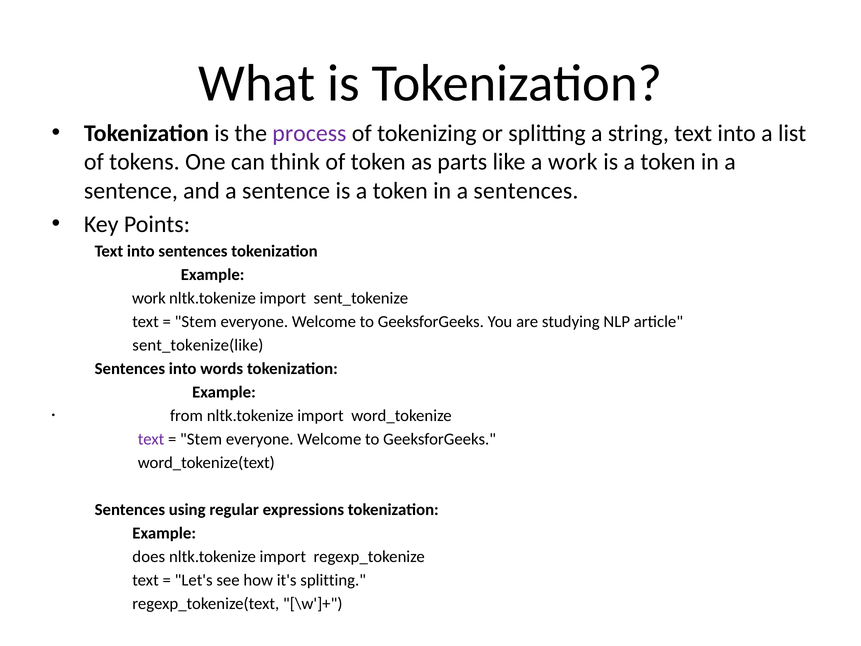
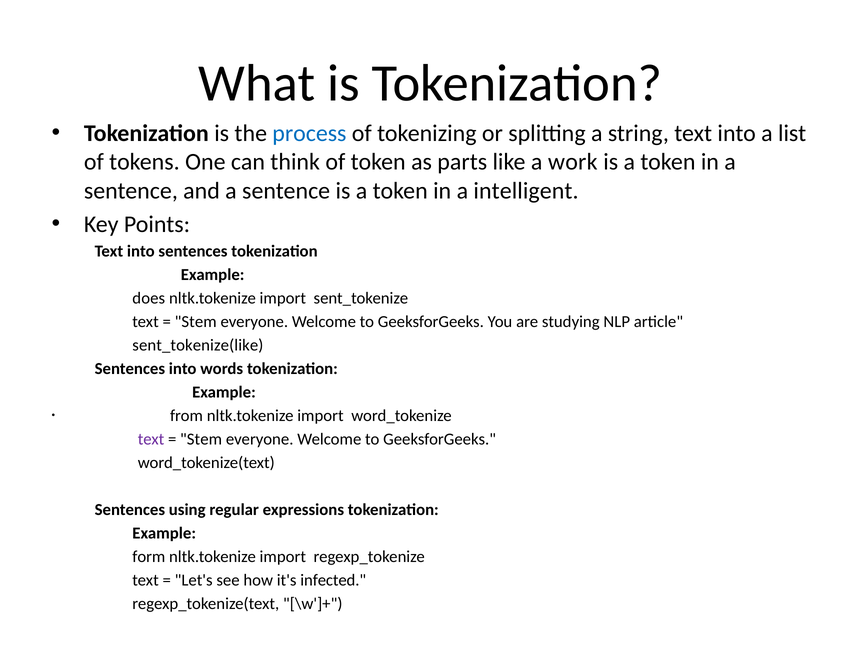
process colour: purple -> blue
a sentences: sentences -> intelligent
work at (149, 298): work -> does
does: does -> form
it's splitting: splitting -> infected
